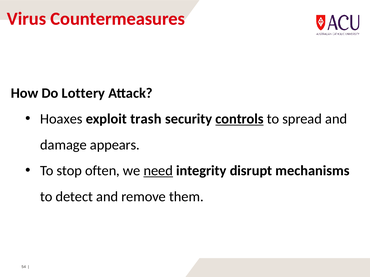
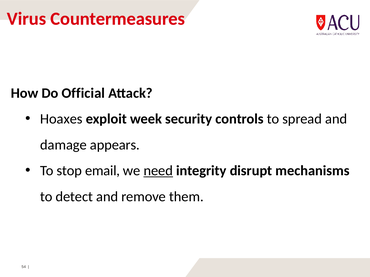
Lottery: Lottery -> Official
trash: trash -> week
controls underline: present -> none
often: often -> email
